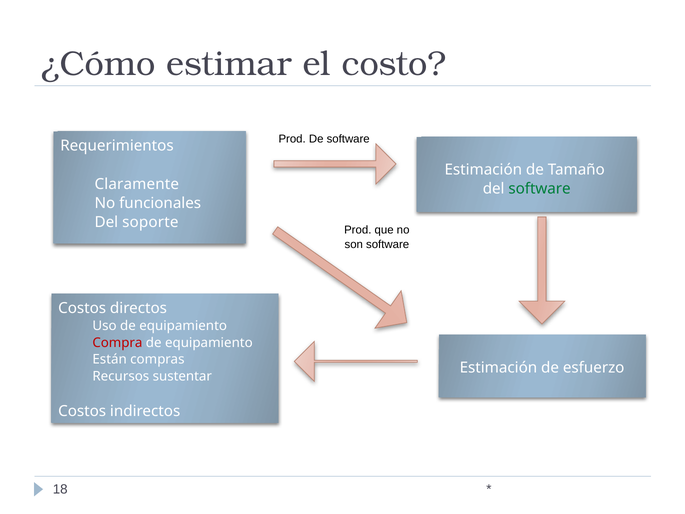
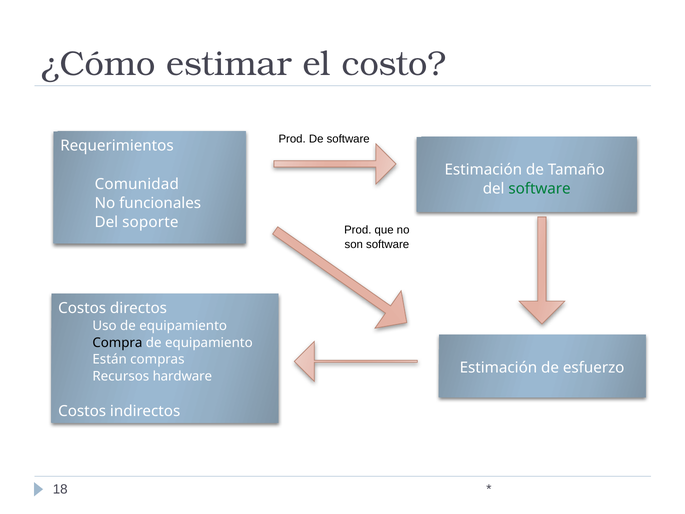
Claramente: Claramente -> Comunidad
Compra colour: red -> black
sustentar: sustentar -> hardware
